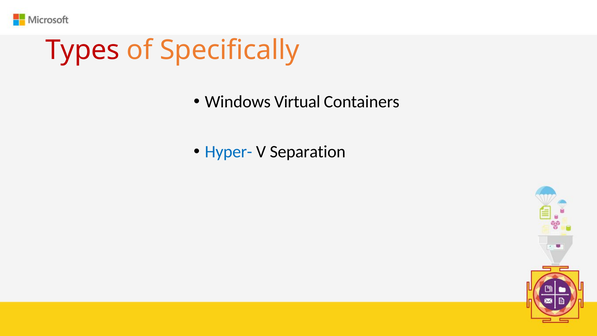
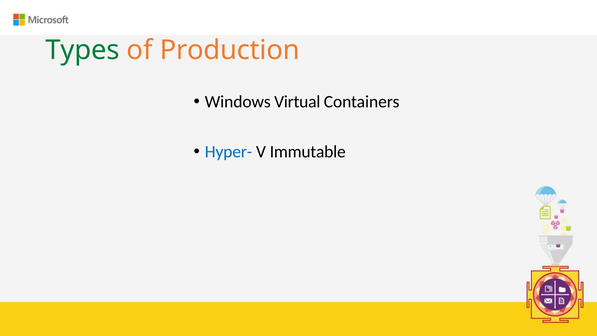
Types colour: red -> green
Specifically: Specifically -> Production
Separation: Separation -> Immutable
